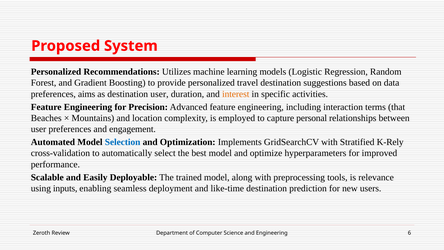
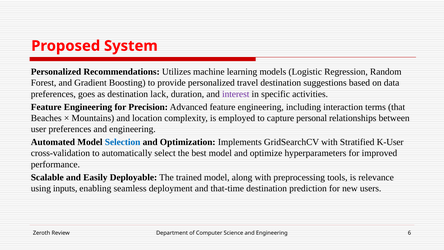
aims: aims -> goes
destination user: user -> lack
interest colour: orange -> purple
preferences and engagement: engagement -> engineering
K-Rely: K-Rely -> K-User
like-time: like-time -> that-time
